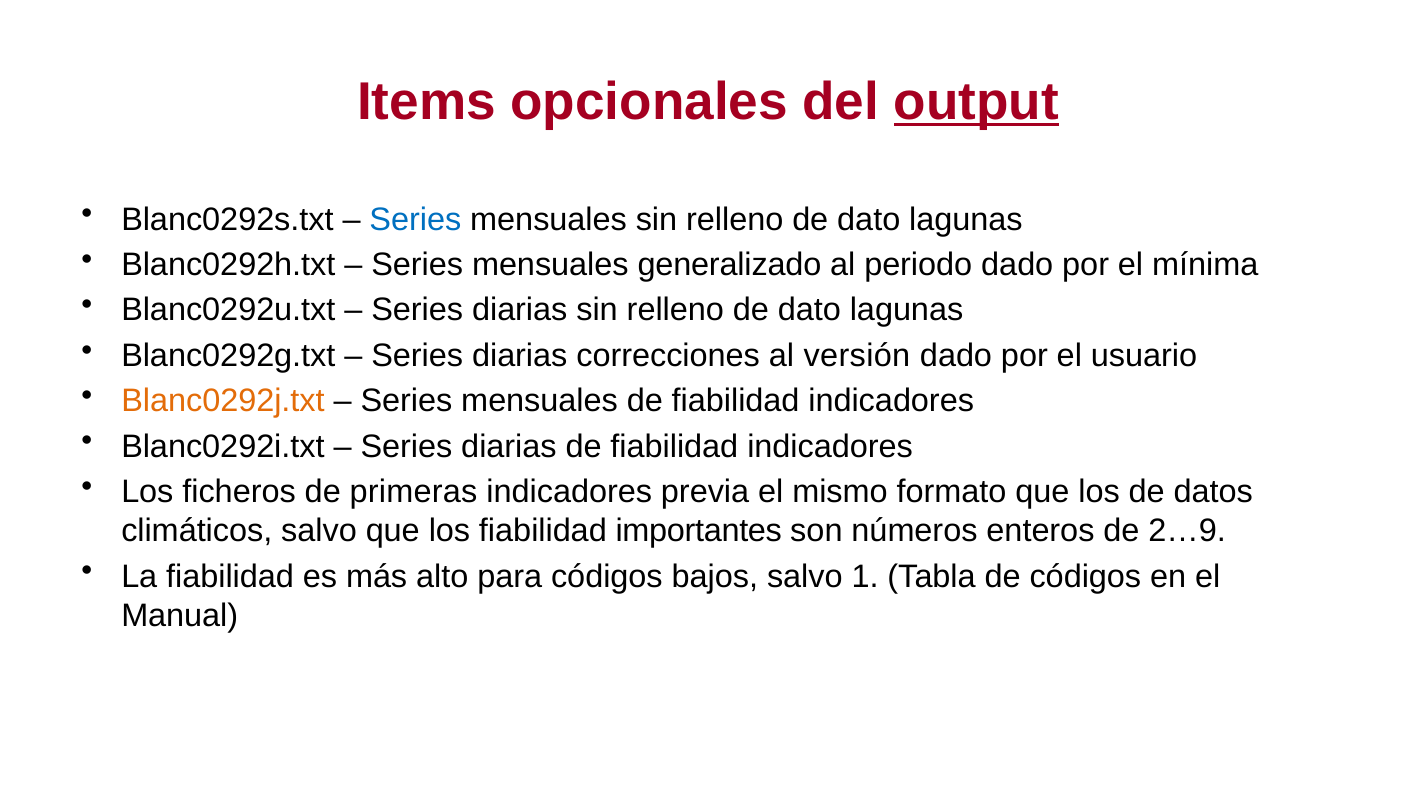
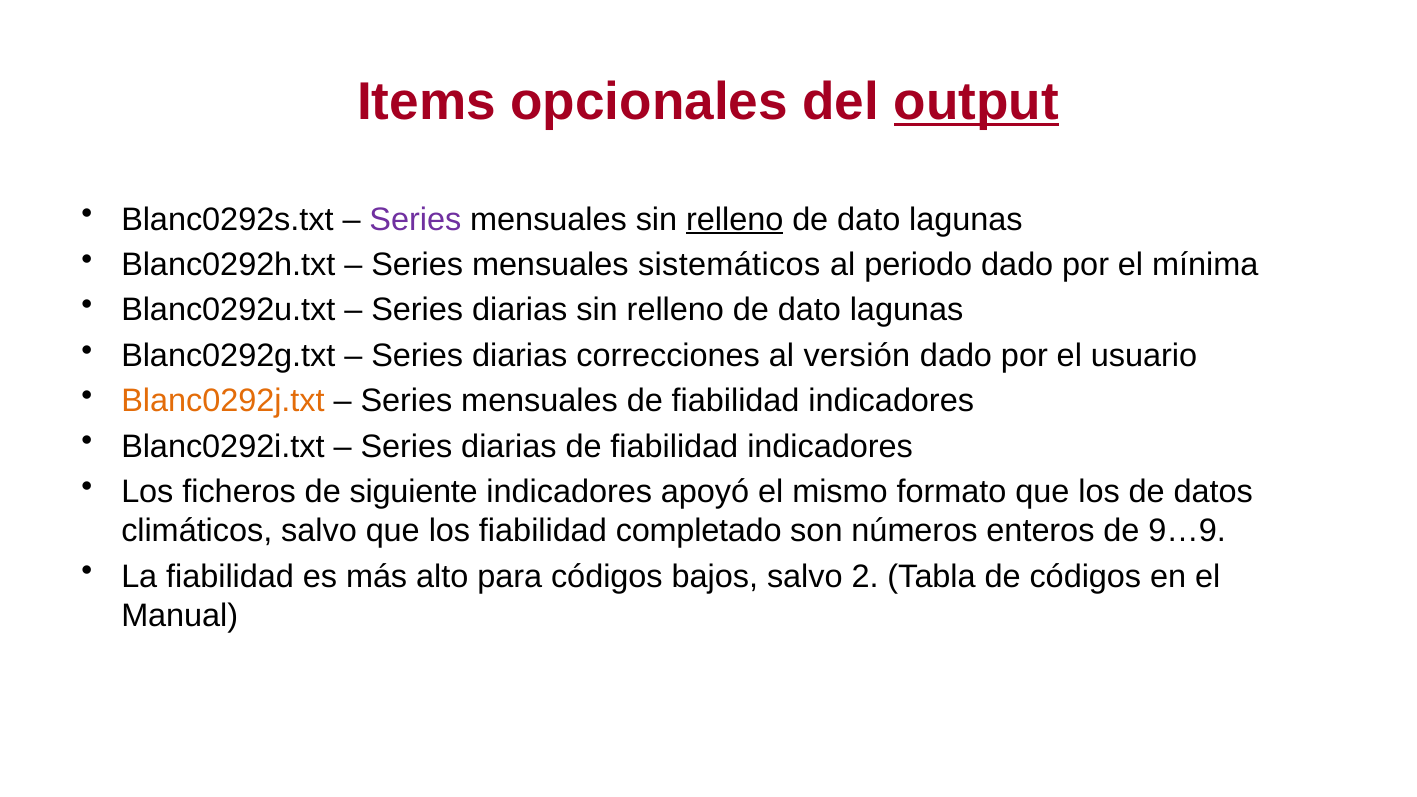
Series at (415, 219) colour: blue -> purple
relleno at (735, 219) underline: none -> present
generalizado: generalizado -> sistemáticos
primeras: primeras -> siguiente
previa: previa -> apoyó
importantes: importantes -> completado
2…9: 2…9 -> 9…9
1: 1 -> 2
